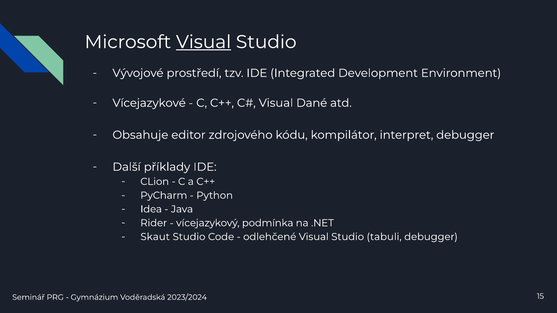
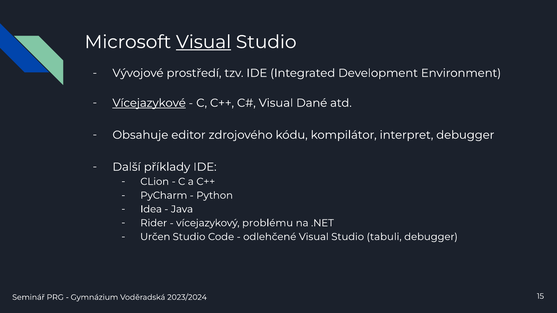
Vícejazykové underline: none -> present
podmínka: podmínka -> problému
Skaut: Skaut -> Určen
